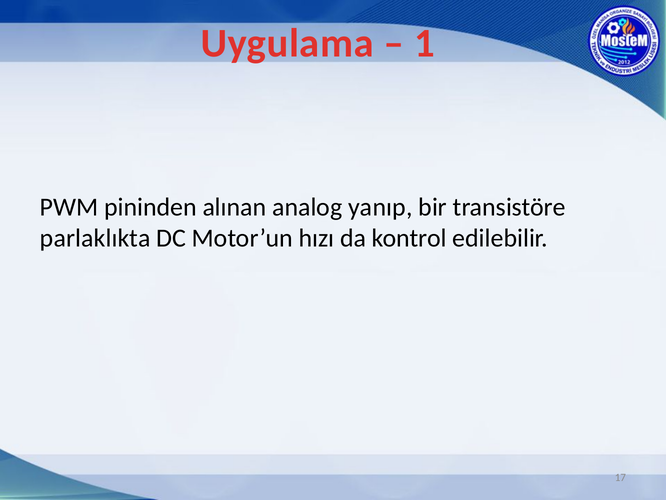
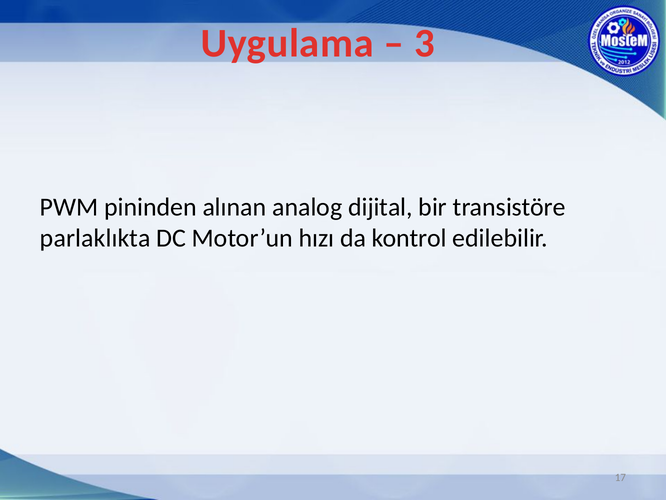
1: 1 -> 3
yanıp: yanıp -> dijital
